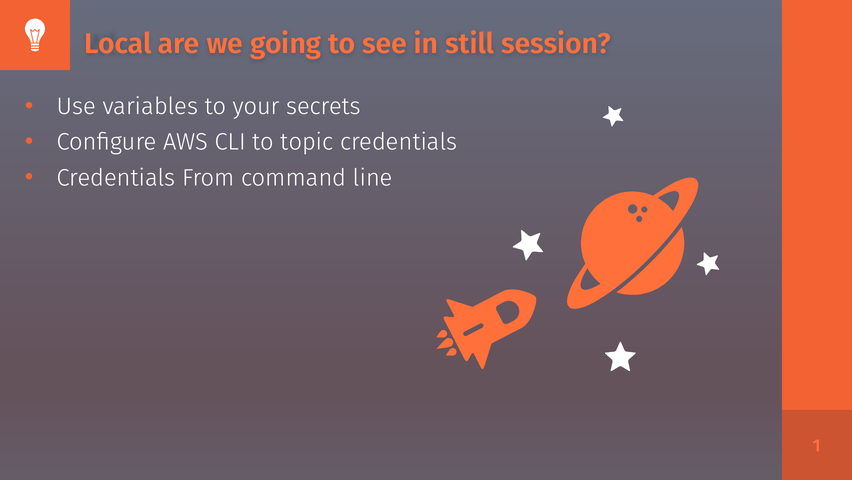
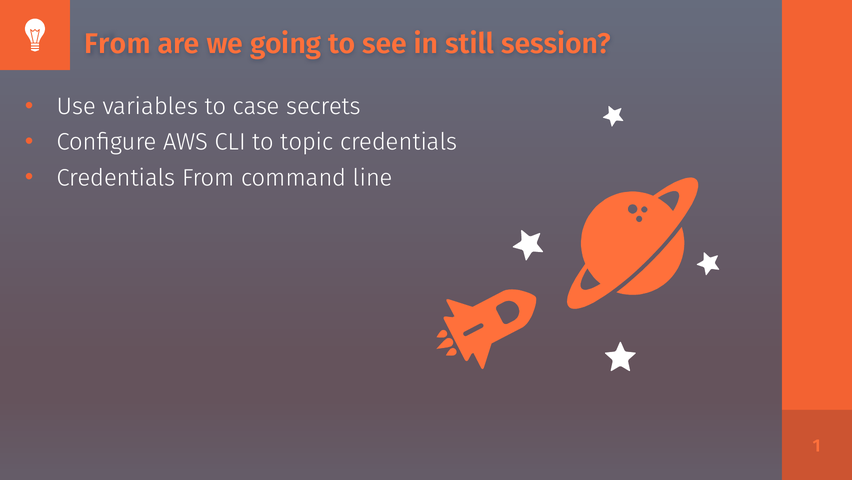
Local at (118, 44): Local -> From
your: your -> case
